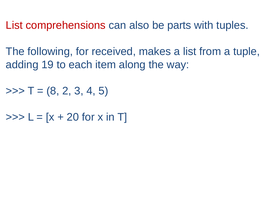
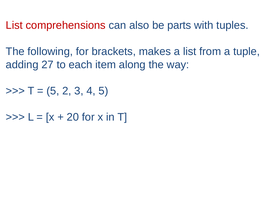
received: received -> brackets
19: 19 -> 27
8 at (53, 91): 8 -> 5
